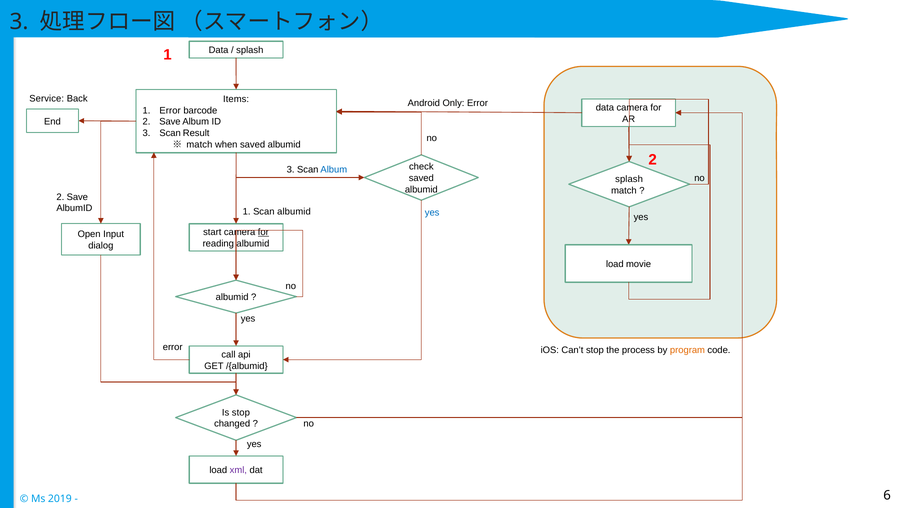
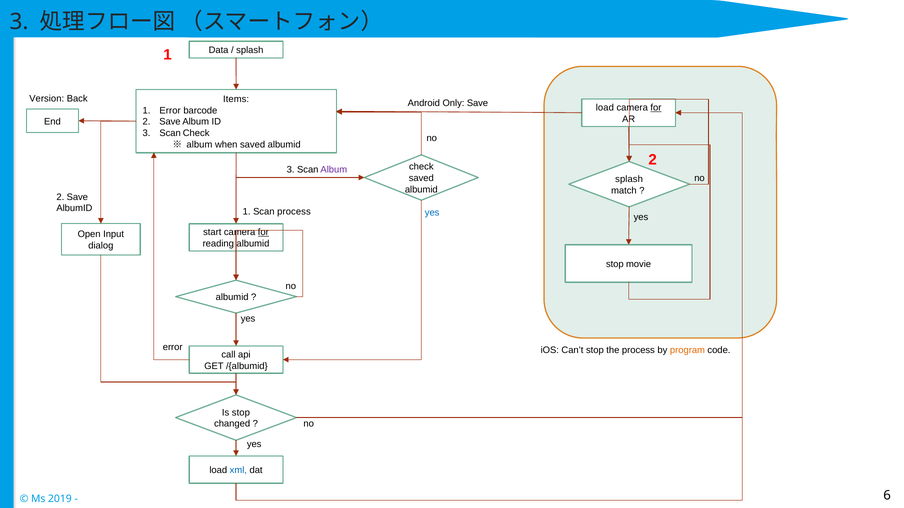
Service: Service -> Version
Only Error: Error -> Save
data at (605, 108): data -> load
for at (656, 108) underline: none -> present
Scan Result: Result -> Check
match at (199, 145): match -> album
Album at (334, 170) colour: blue -> purple
Scan albumid: albumid -> process
load at (615, 264): load -> stop
xml colour: purple -> blue
